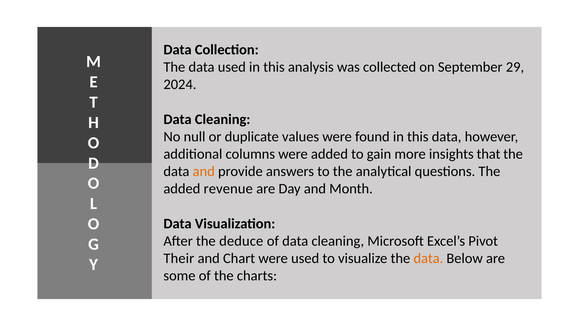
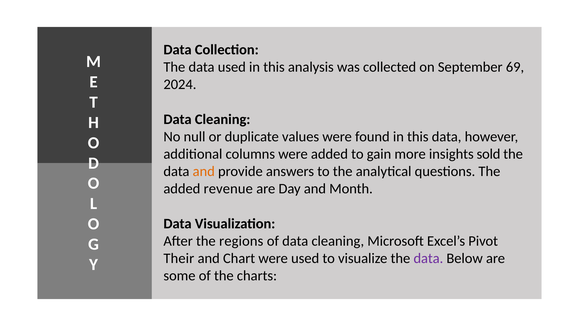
29: 29 -> 69
that: that -> sold
deduce: deduce -> regions
data at (428, 258) colour: orange -> purple
